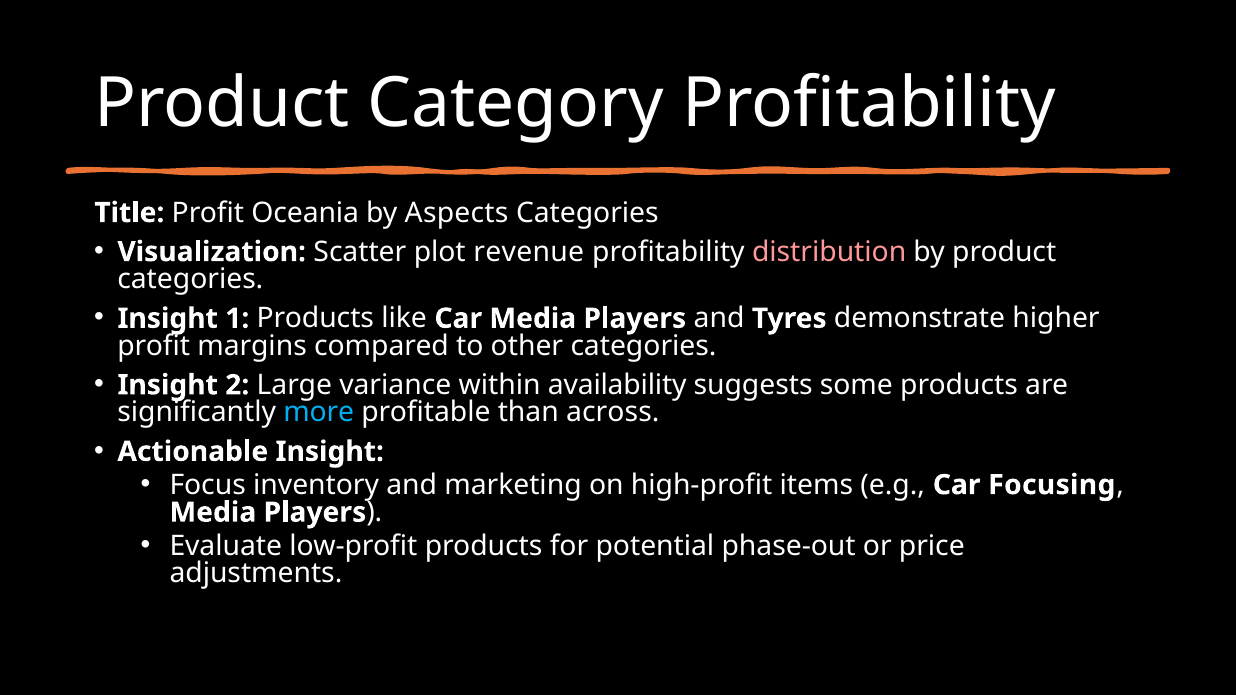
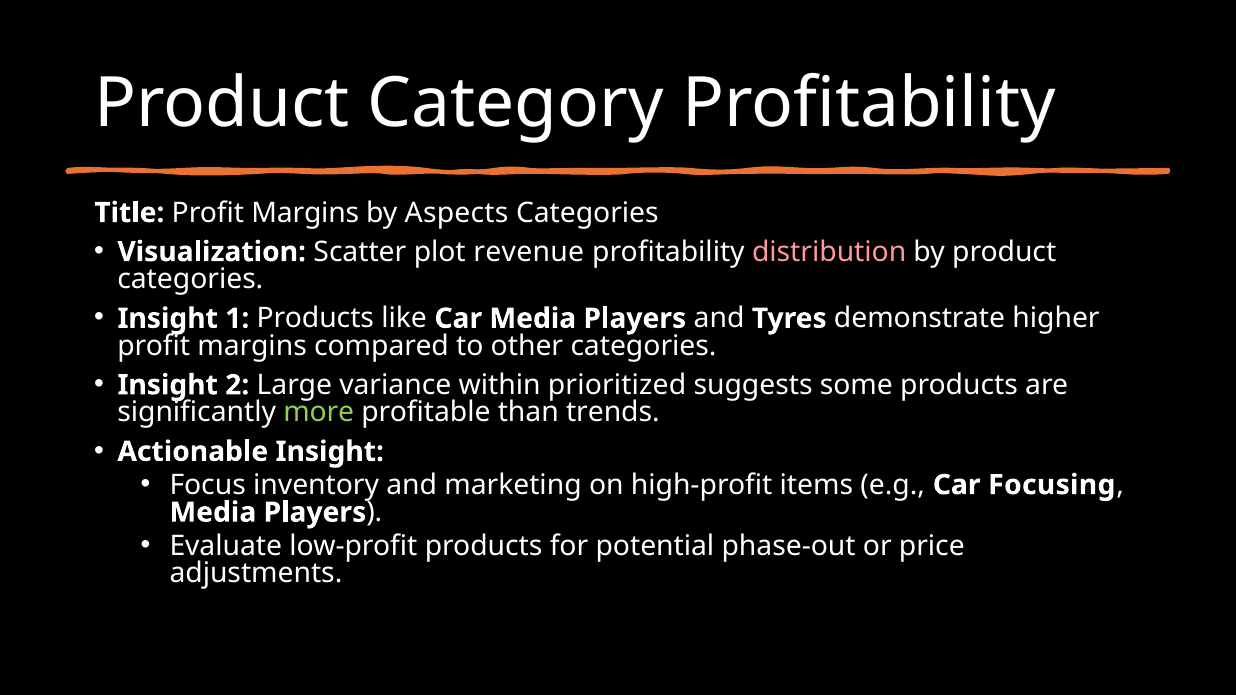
Title Profit Oceania: Oceania -> Margins
availability: availability -> prioritized
more colour: light blue -> light green
across: across -> trends
